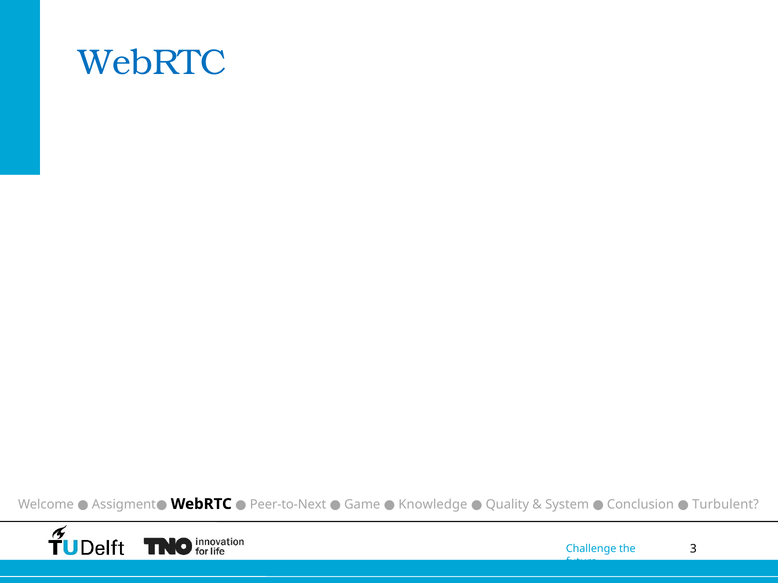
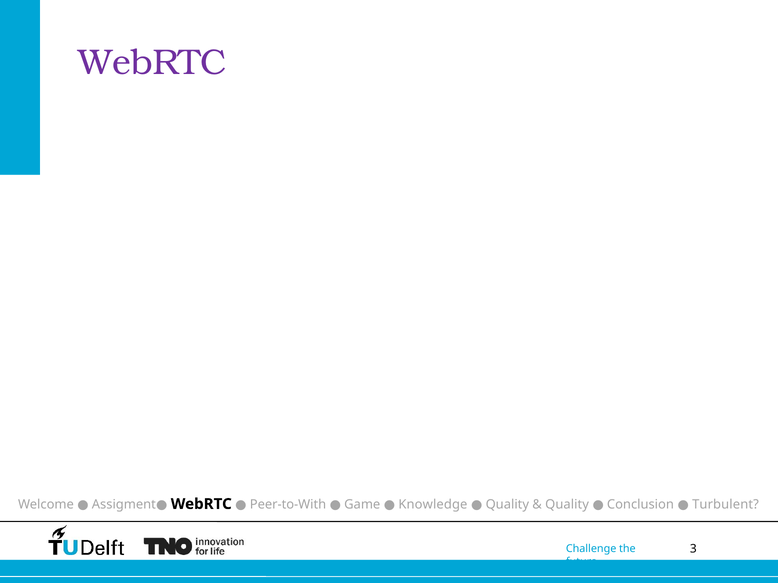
WebRTC at (152, 63) colour: blue -> purple
Peer-to-Next: Peer-to-Next -> Peer-to-With
System at (567, 505): System -> Quality
